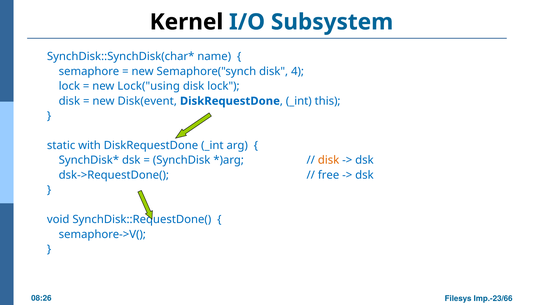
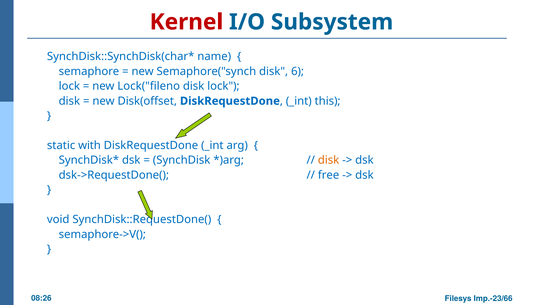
Kernel colour: black -> red
4: 4 -> 6
Lock("using: Lock("using -> Lock("fileno
Disk(event: Disk(event -> Disk(offset
